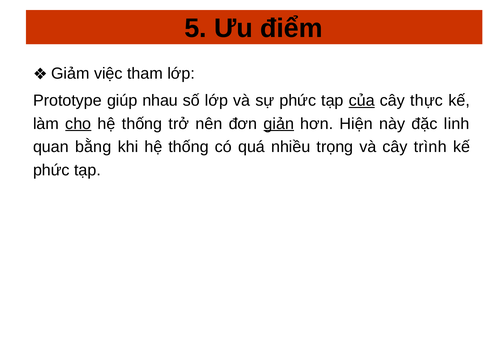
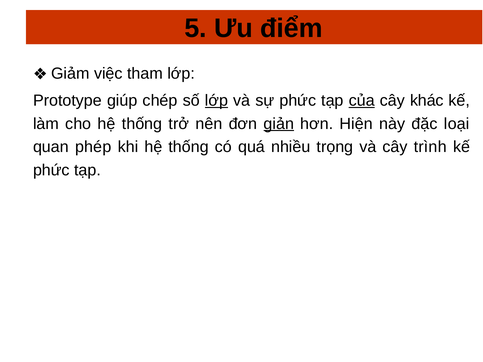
nhau: nhau -> chép
lớp at (216, 101) underline: none -> present
thực: thực -> khác
cho underline: present -> none
linh: linh -> loại
bằng: bằng -> phép
